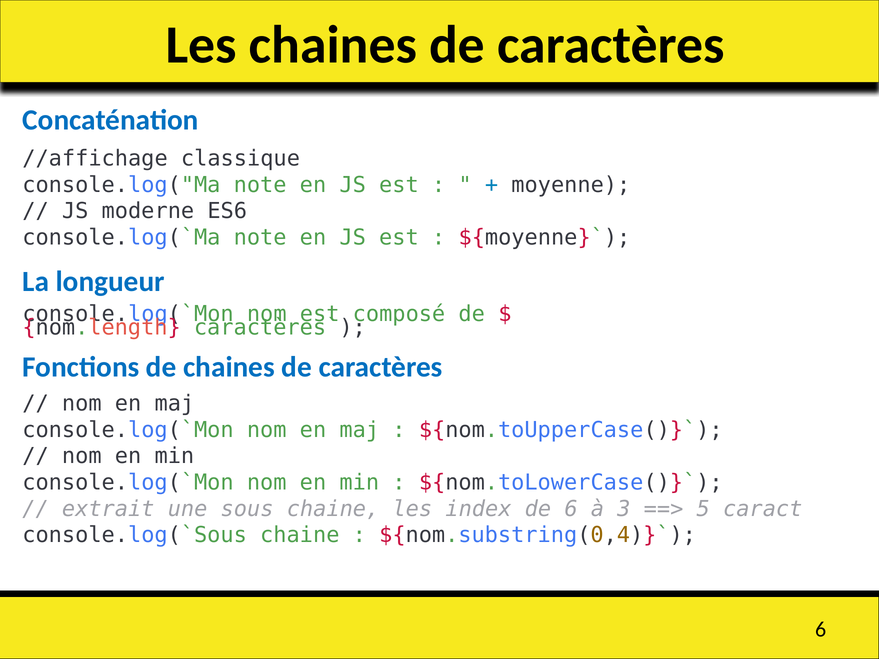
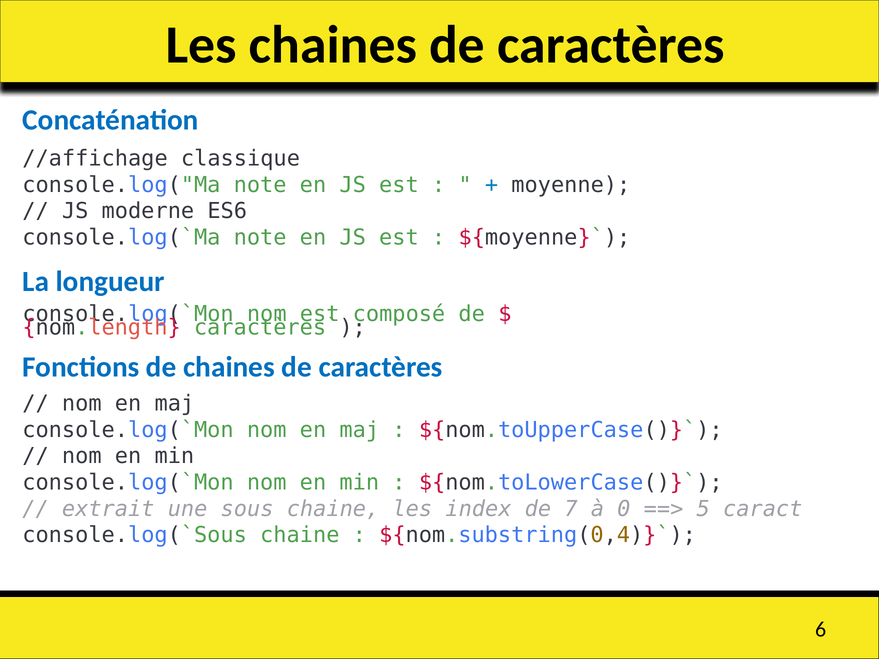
de 6: 6 -> 7
3: 3 -> 0
